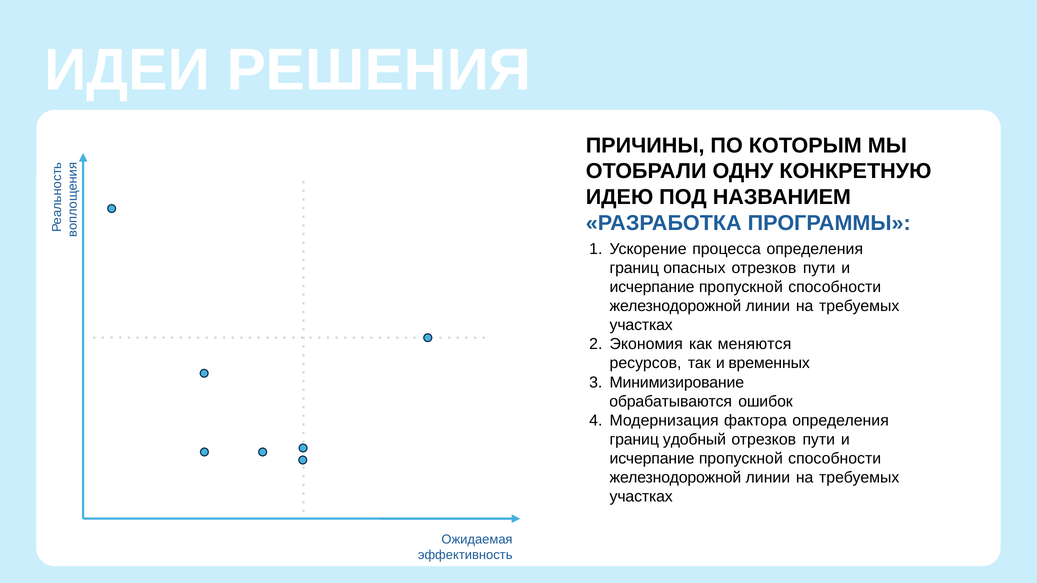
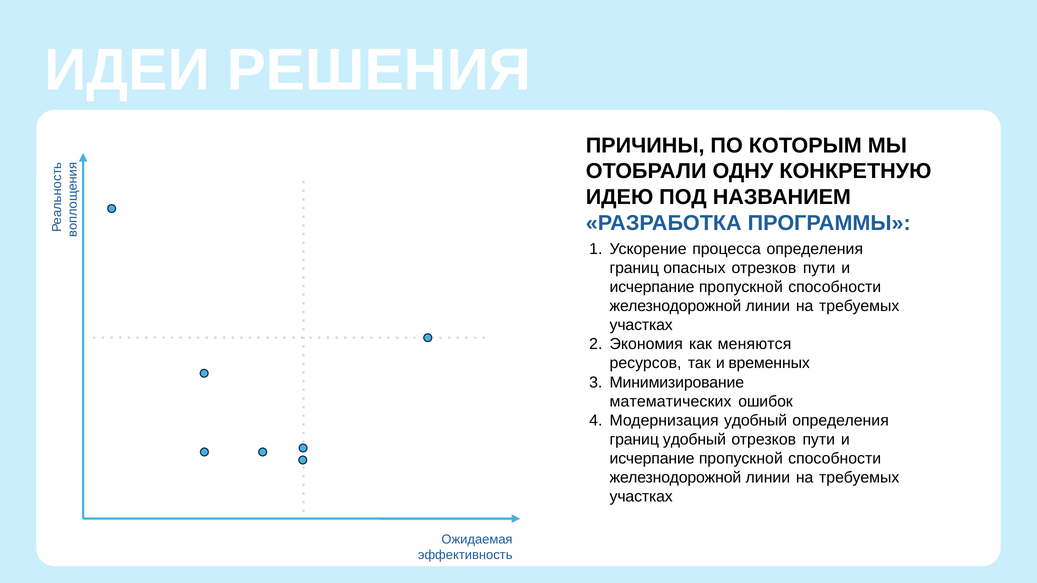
обрабатываются: обрабатываются -> математических
Модернизация фактора: фактора -> удобный
